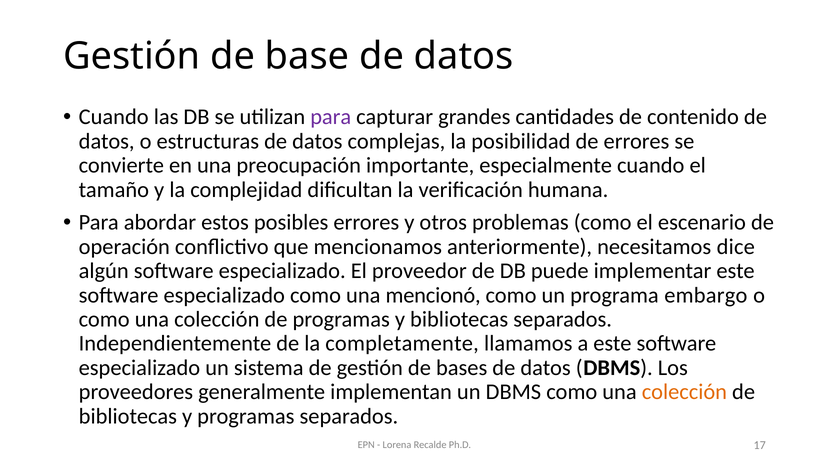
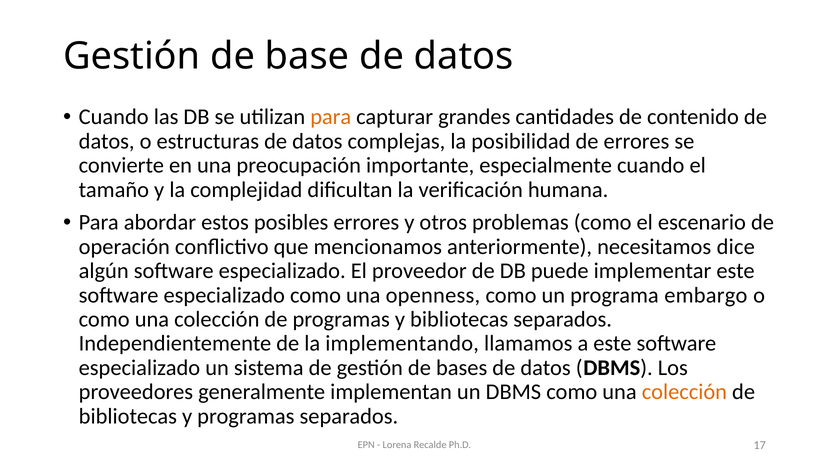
para at (331, 117) colour: purple -> orange
mencionó: mencionó -> openness
completamente: completamente -> implementando
